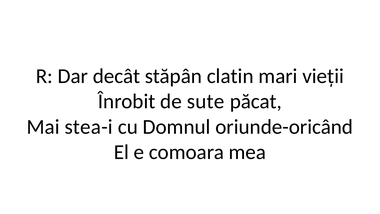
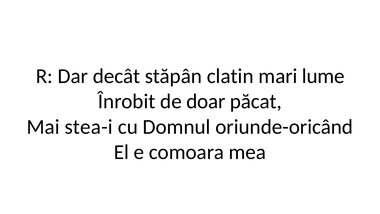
vieții: vieții -> lume
sute: sute -> doar
